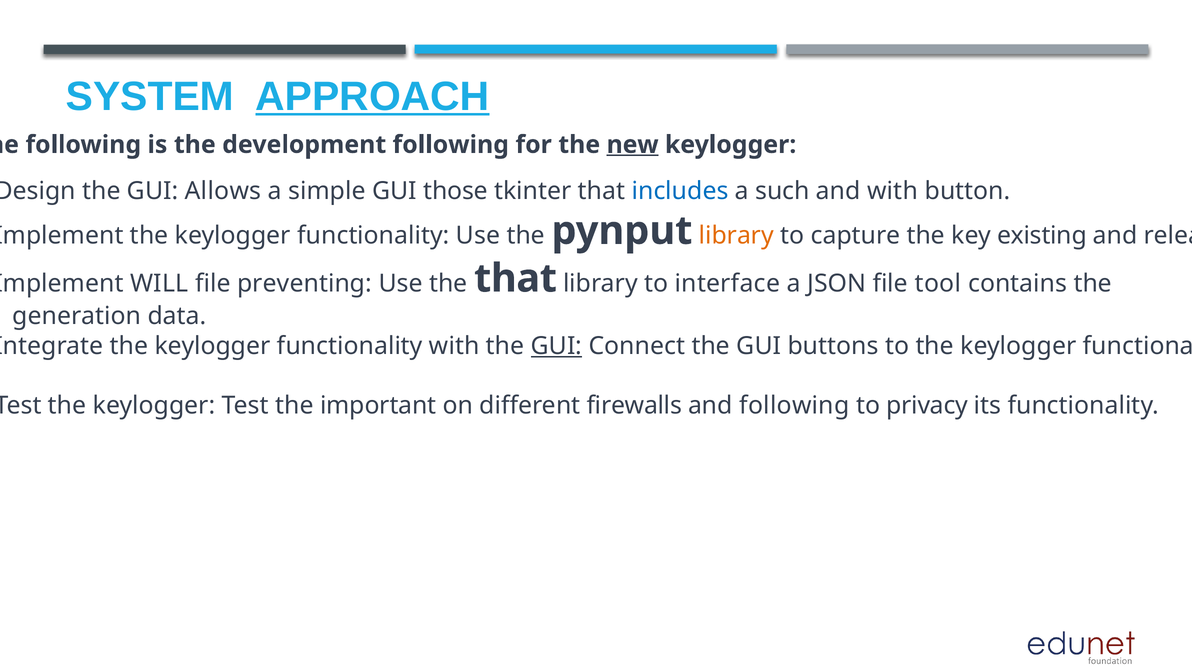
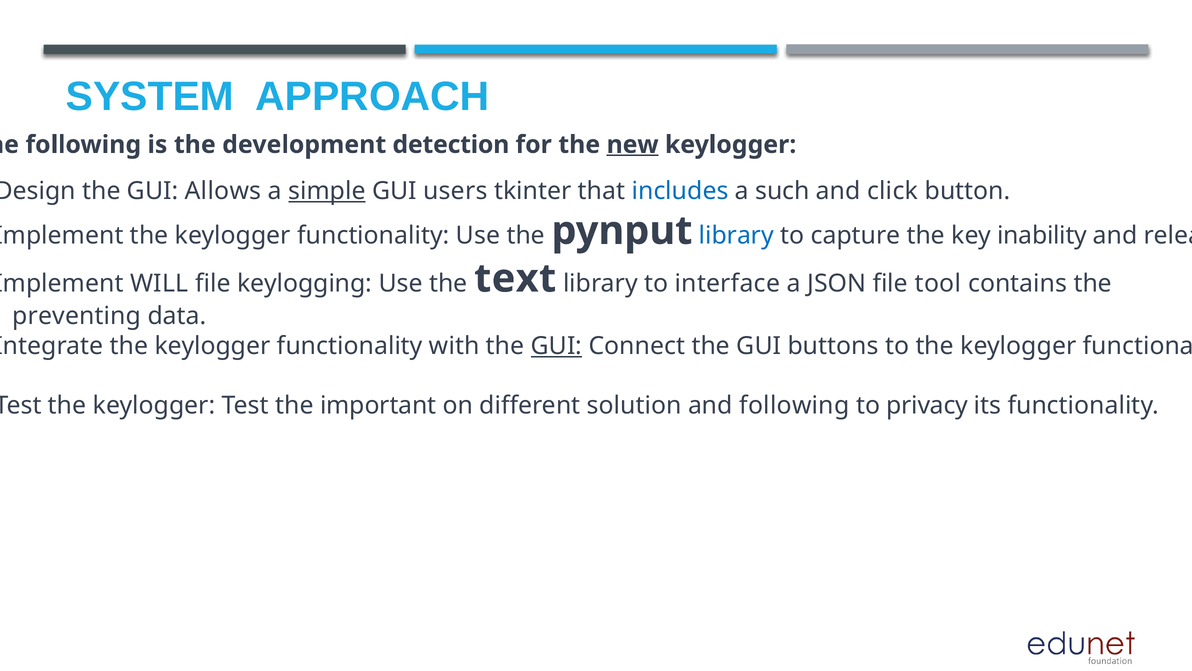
APPROACH underline: present -> none
development following: following -> detection
simple underline: none -> present
those: those -> users
and with: with -> click
library at (736, 236) colour: orange -> blue
existing: existing -> inability
preventing: preventing -> keylogging
the that: that -> text
generation: generation -> preventing
firewalls: firewalls -> solution
